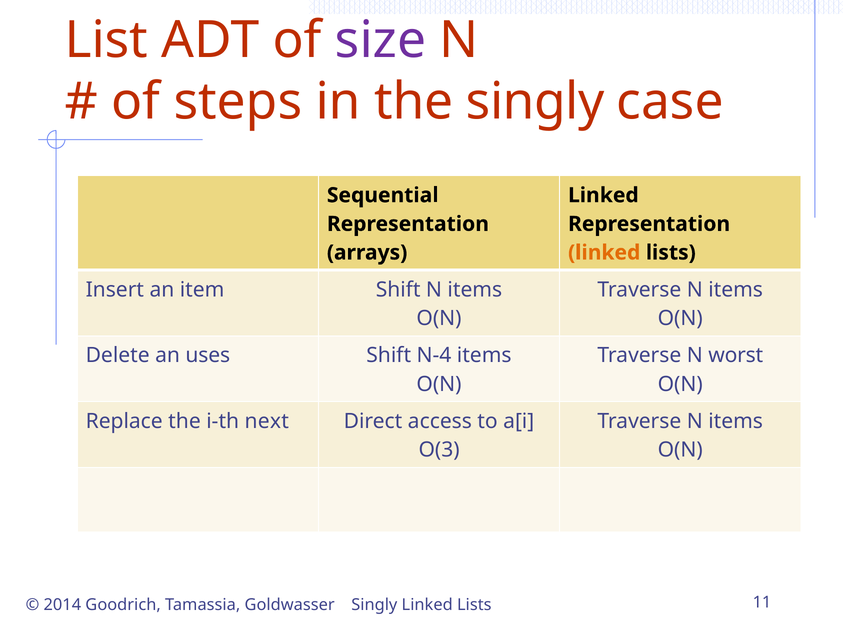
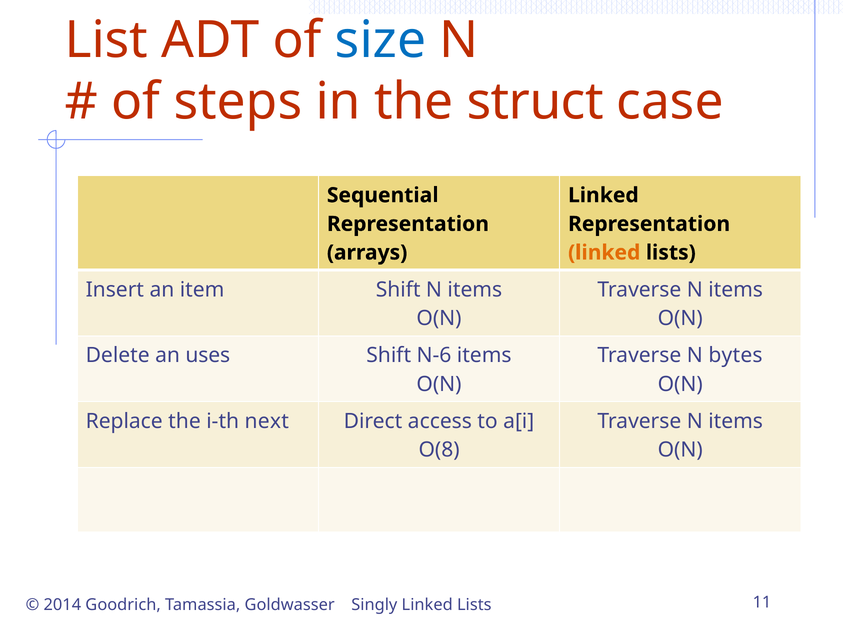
size colour: purple -> blue
the singly: singly -> struct
N-4: N-4 -> N-6
worst: worst -> bytes
O(3: O(3 -> O(8
